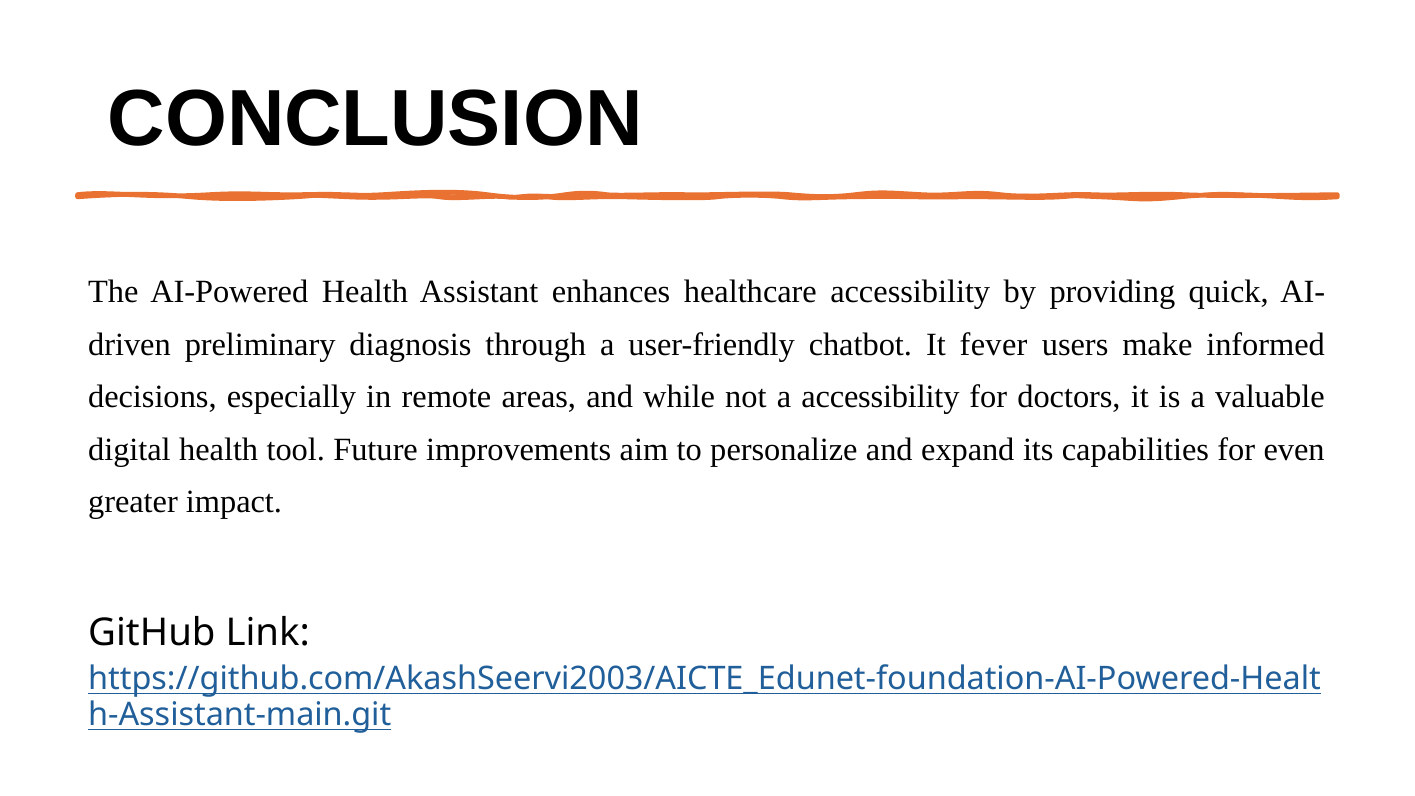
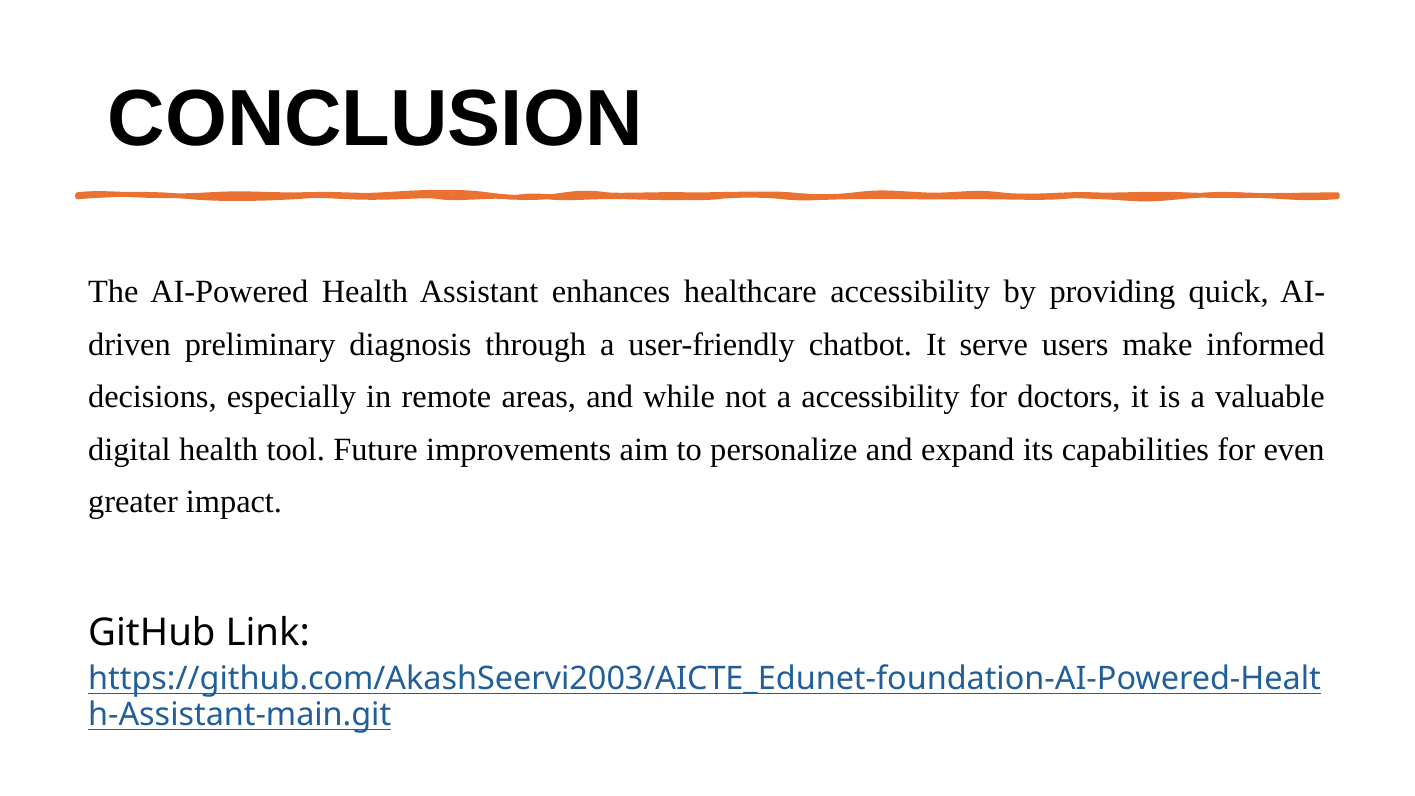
fever: fever -> serve
